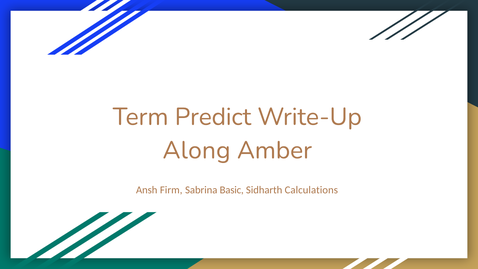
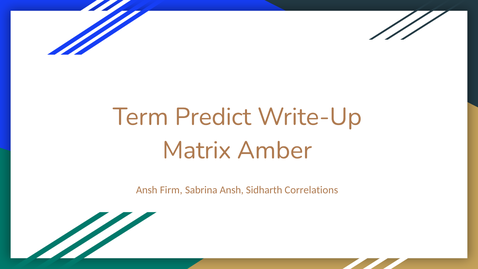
Along: Along -> Matrix
Sabrina Basic: Basic -> Ansh
Calculations: Calculations -> Correlations
